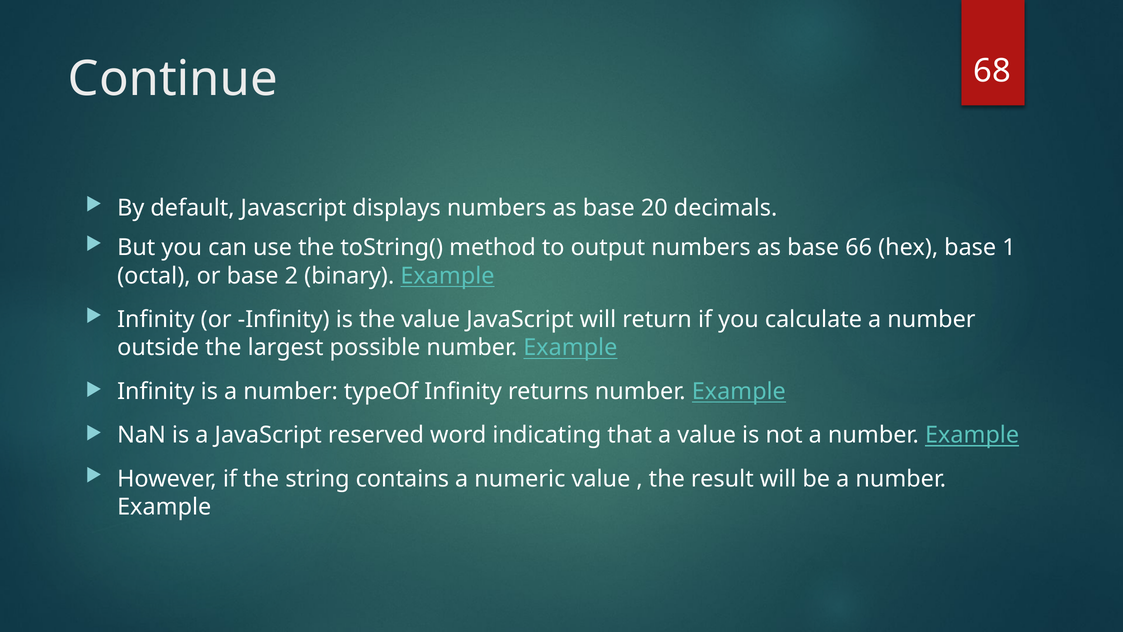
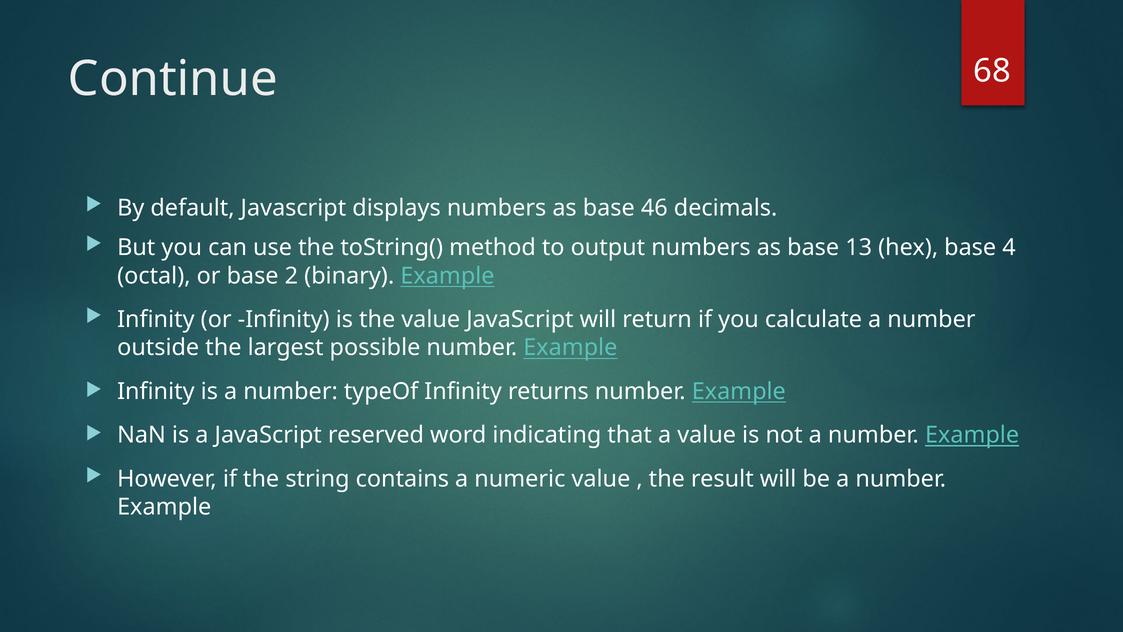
20: 20 -> 46
66: 66 -> 13
1: 1 -> 4
